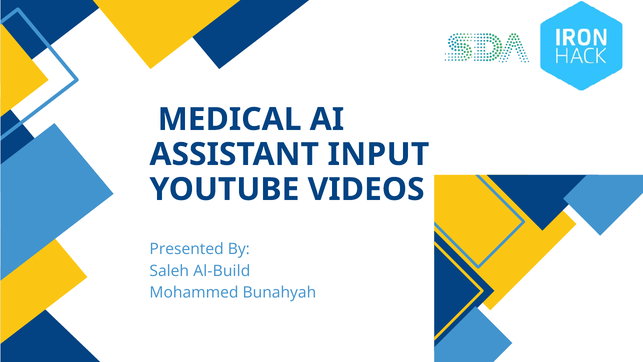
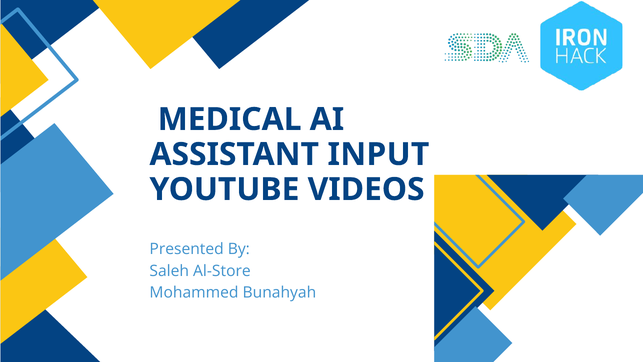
Al-Build: Al-Build -> Al-Store
